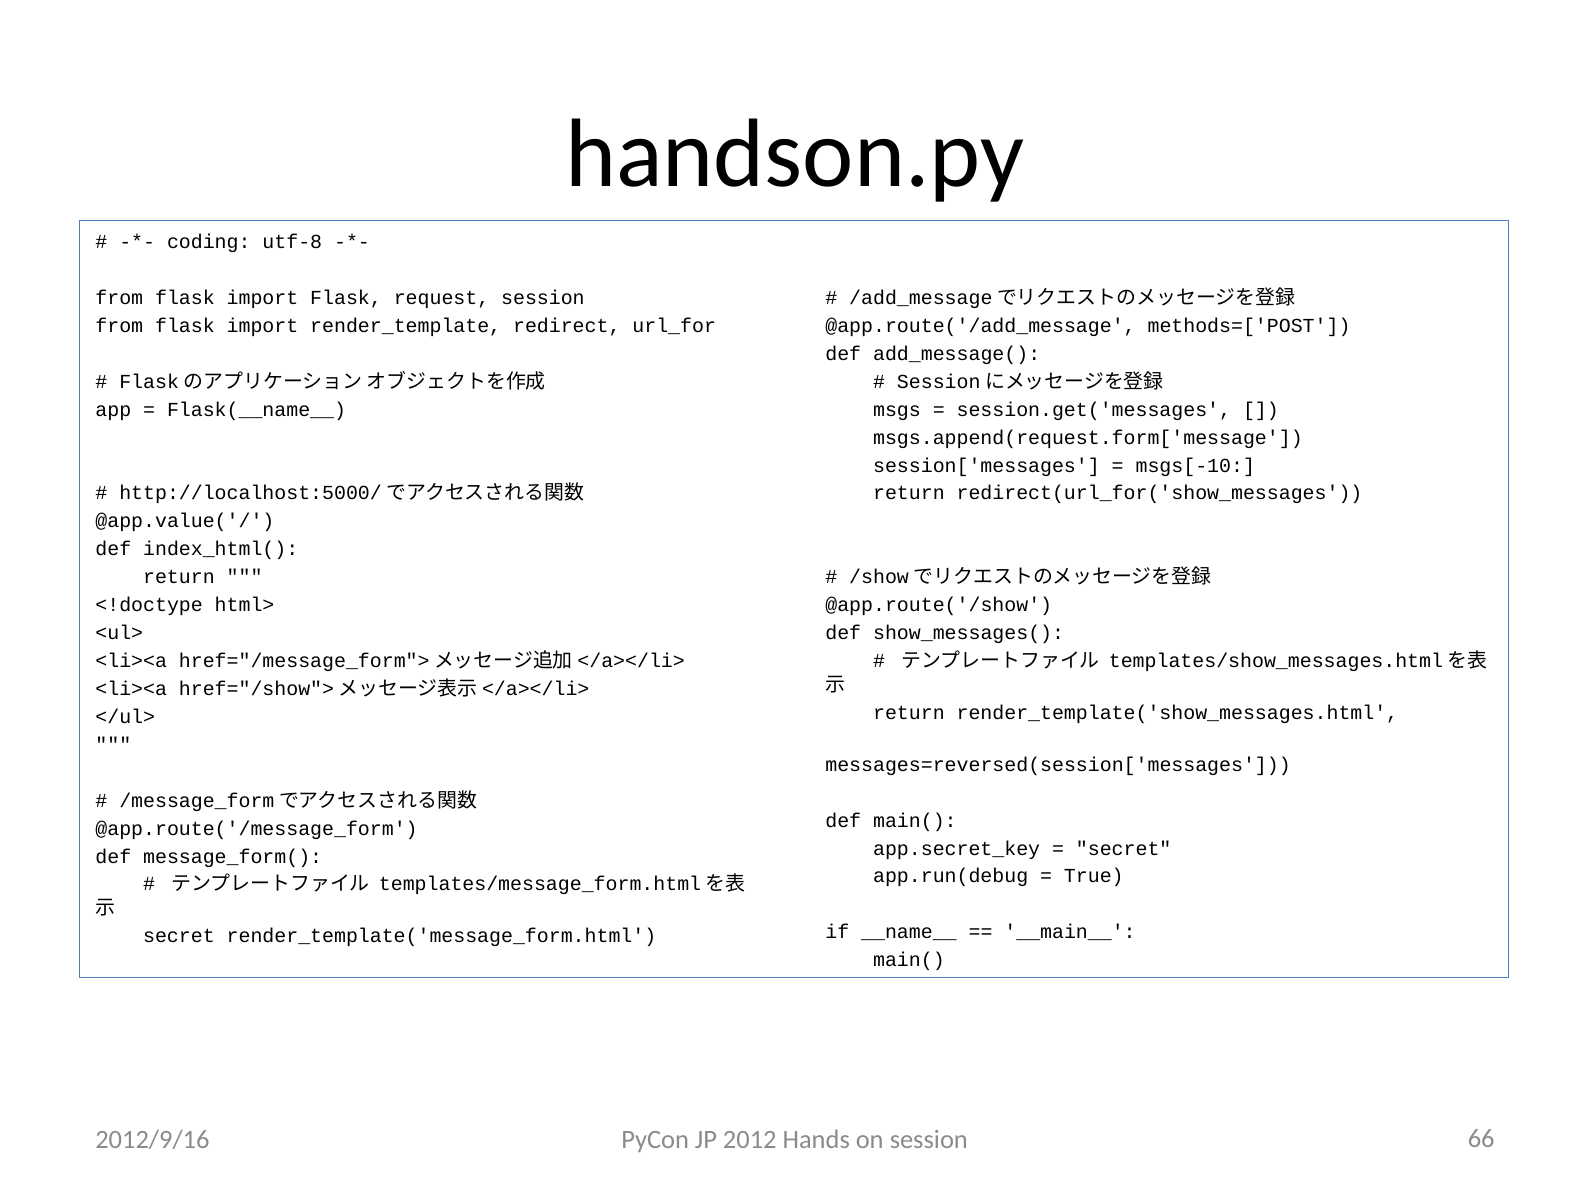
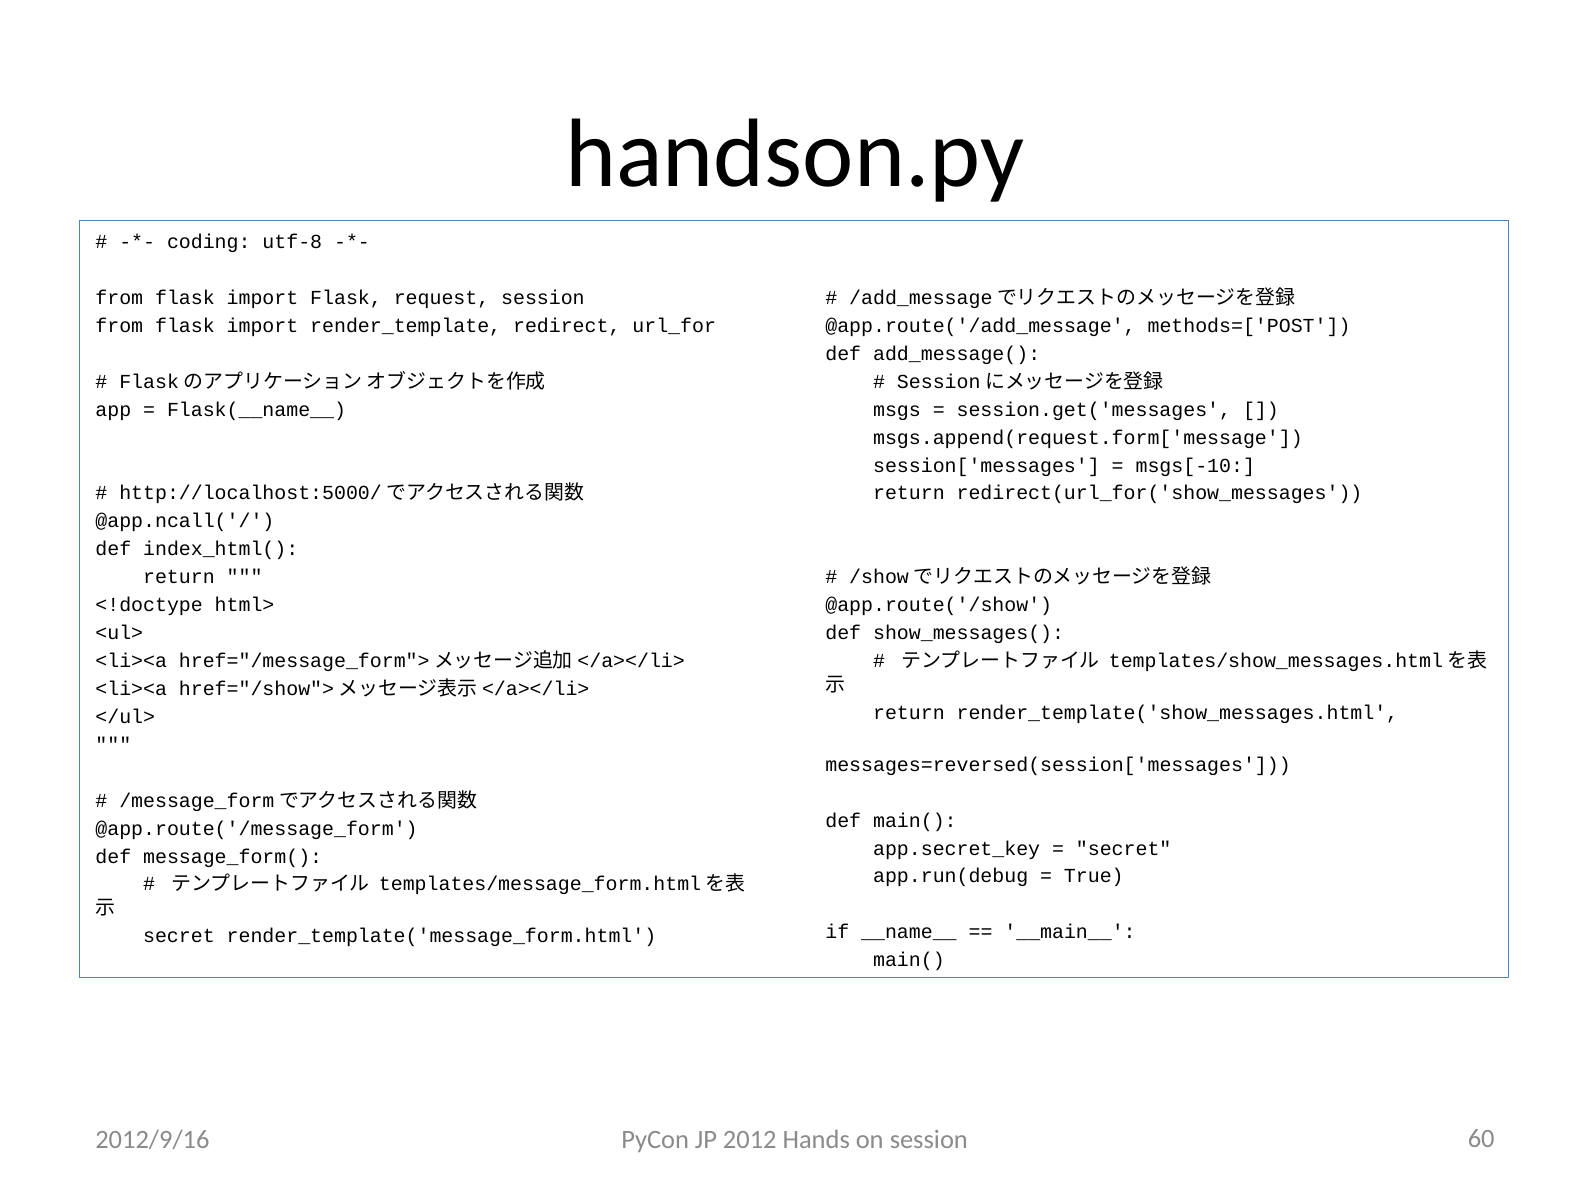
@app.value('/: @app.value('/ -> @app.ncall('/
66: 66 -> 60
